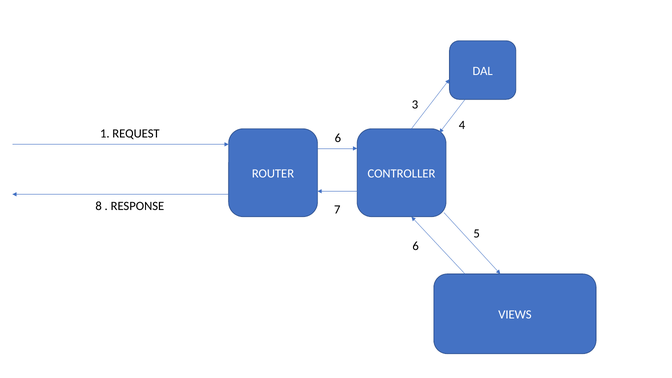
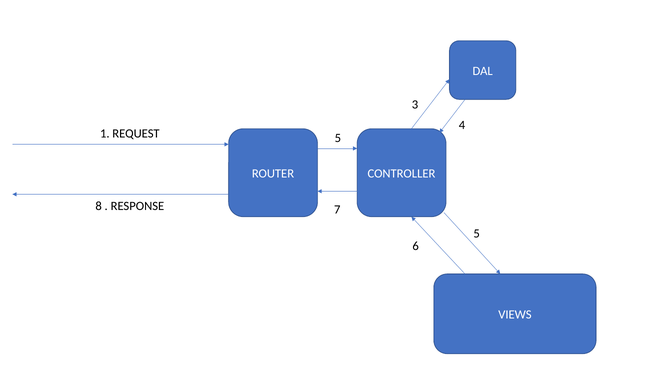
REQUEST 6: 6 -> 5
